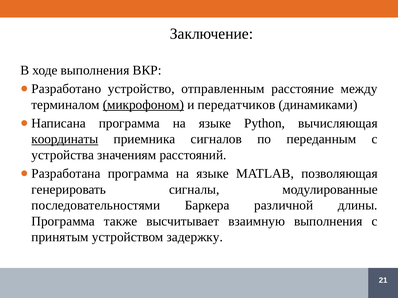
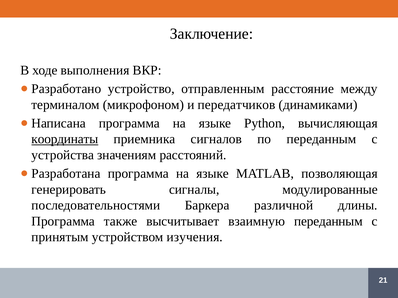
микрофоном underline: present -> none
взаимную выполнения: выполнения -> переданным
задержку: задержку -> изучения
